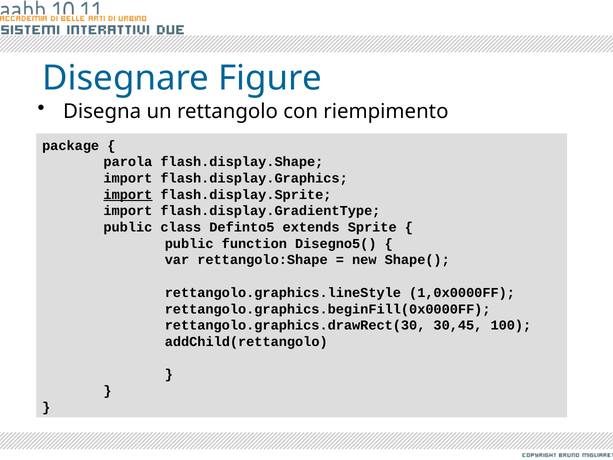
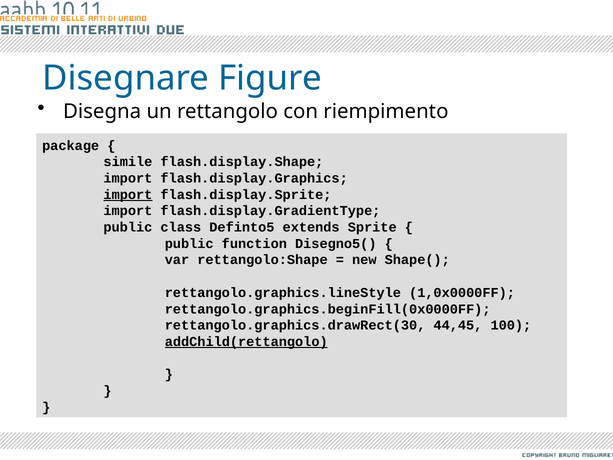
parola: parola -> simile
30,45: 30,45 -> 44,45
addChild(rettangolo underline: none -> present
